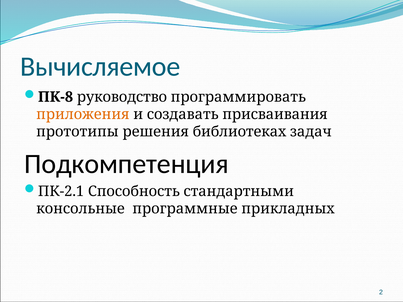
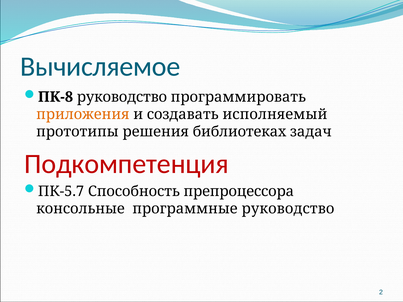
присваивания: присваивания -> исполняемый
Подкомпетенция colour: black -> red
ПК-2.1: ПК-2.1 -> ПК-5.7
стандартными: стандартными -> препроцессора
программные прикладных: прикладных -> руководство
